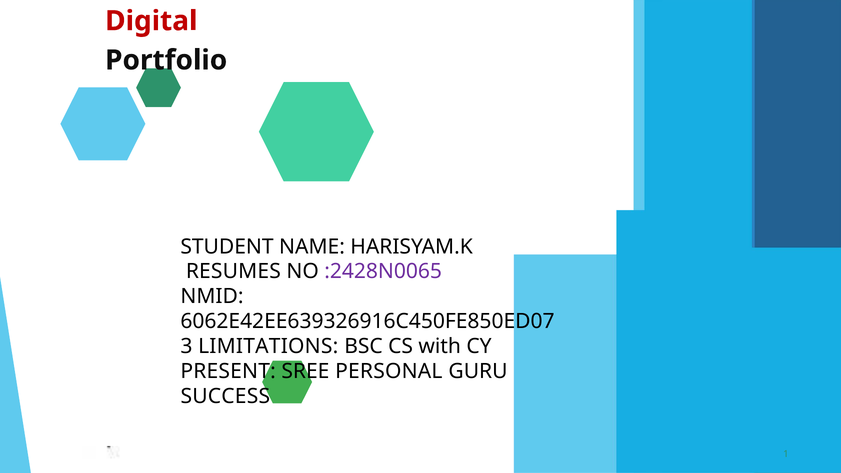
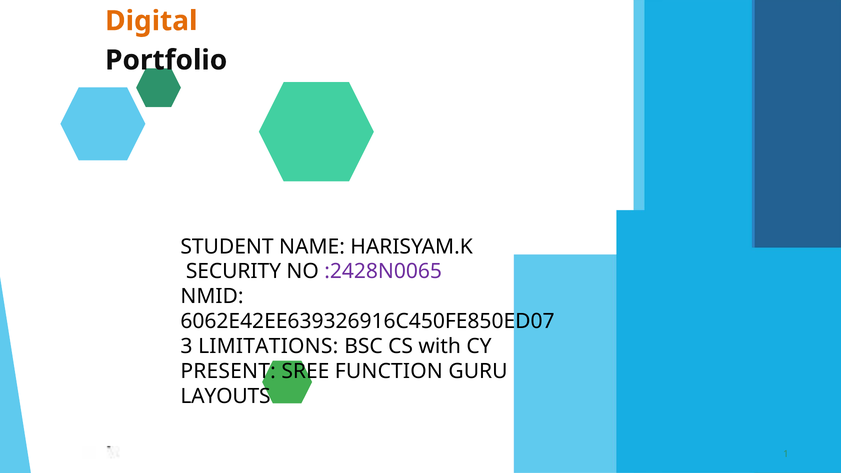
Digital colour: red -> orange
RESUMES: RESUMES -> SECURITY
PERSONAL: PERSONAL -> FUNCTION
SUCCESS: SUCCESS -> LAYOUTS
